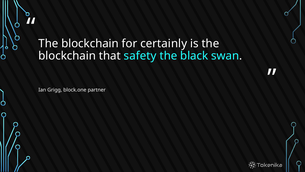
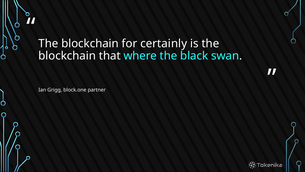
safety: safety -> where
